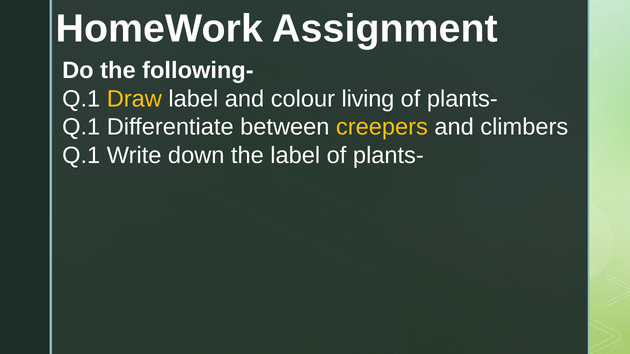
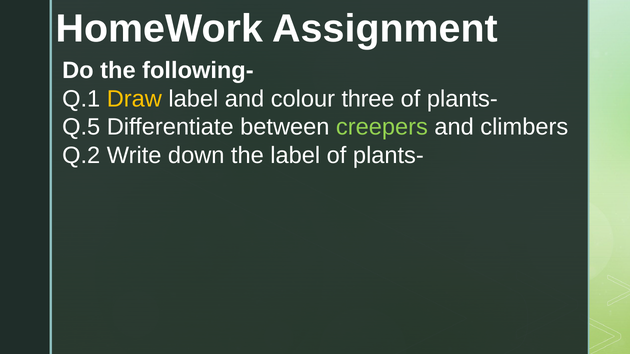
living: living -> three
Q.1 at (81, 127): Q.1 -> Q.5
creepers colour: yellow -> light green
Q.1 at (81, 156): Q.1 -> Q.2
